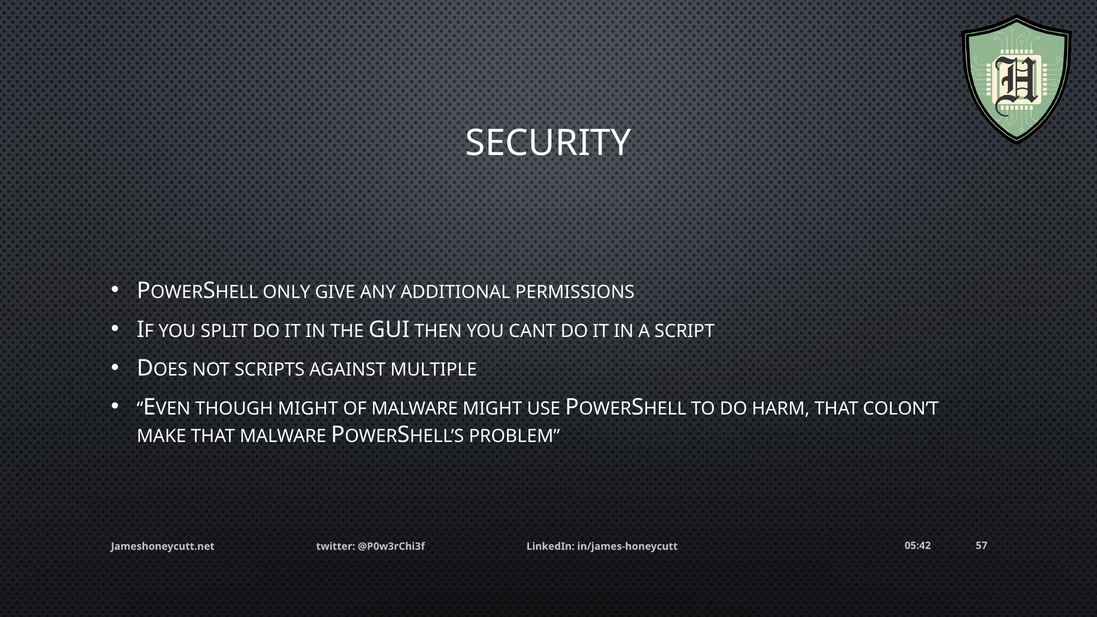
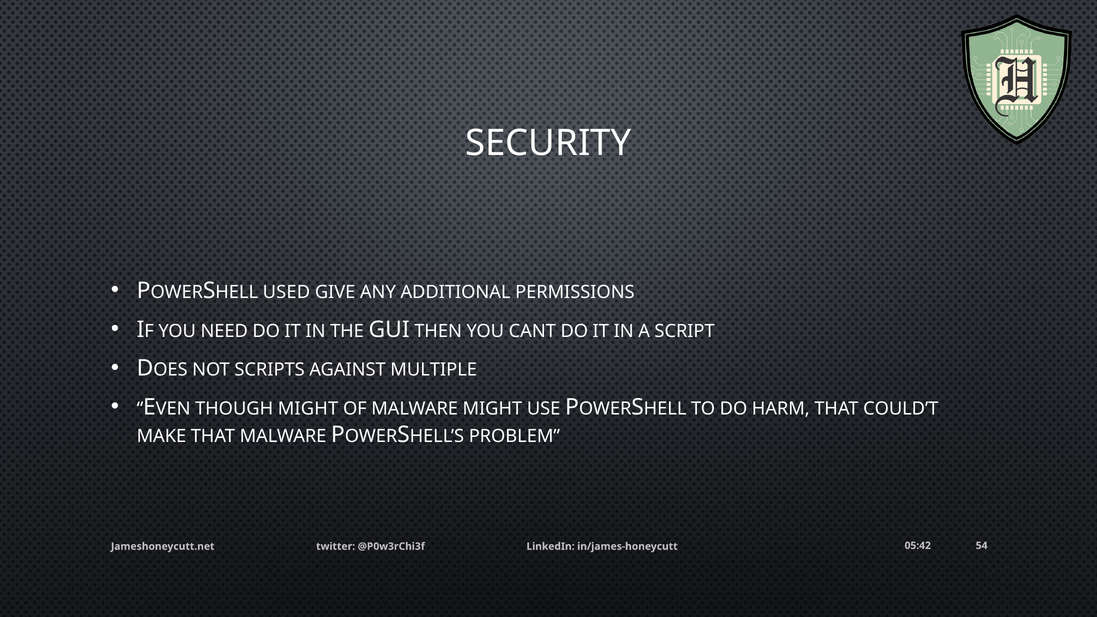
ONLY: ONLY -> USED
SPLIT: SPLIT -> NEED
COLON’T: COLON’T -> COULD’T
57: 57 -> 54
